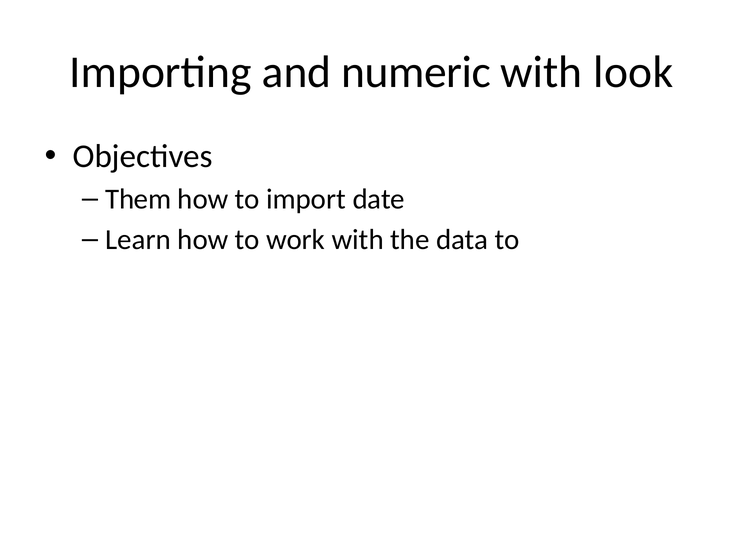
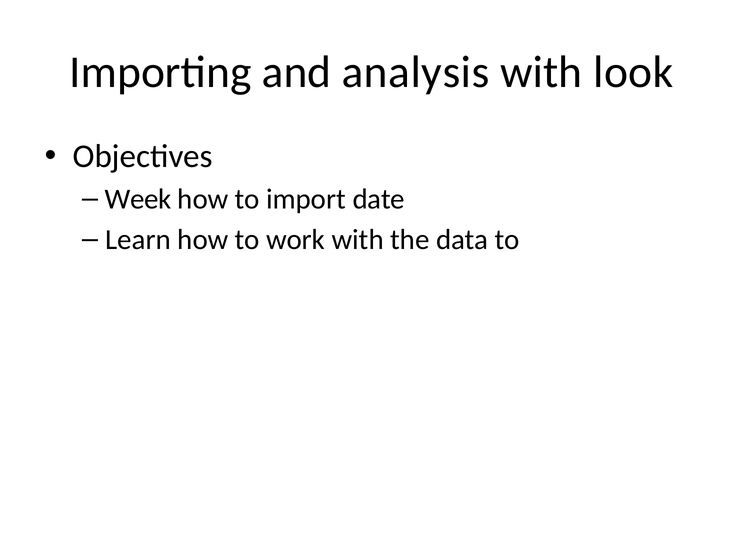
numeric: numeric -> analysis
Them: Them -> Week
